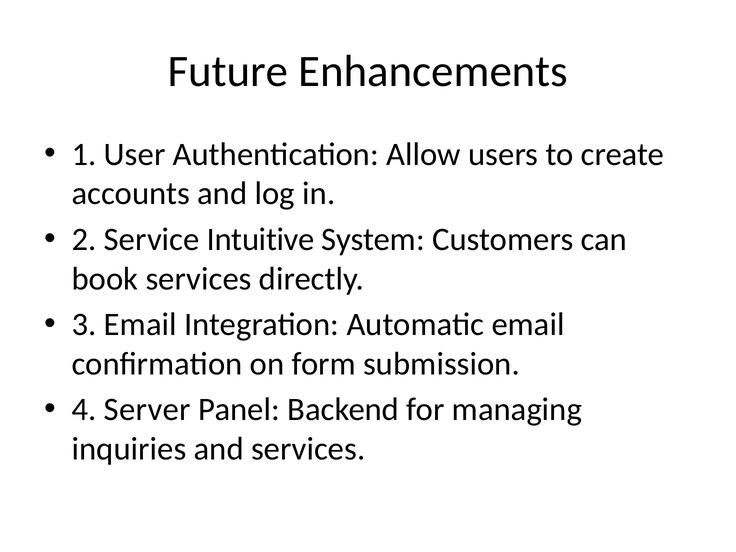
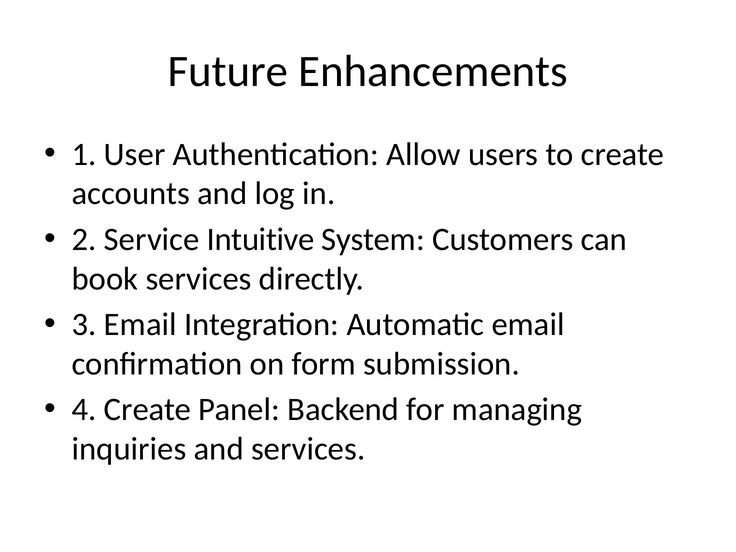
4 Server: Server -> Create
